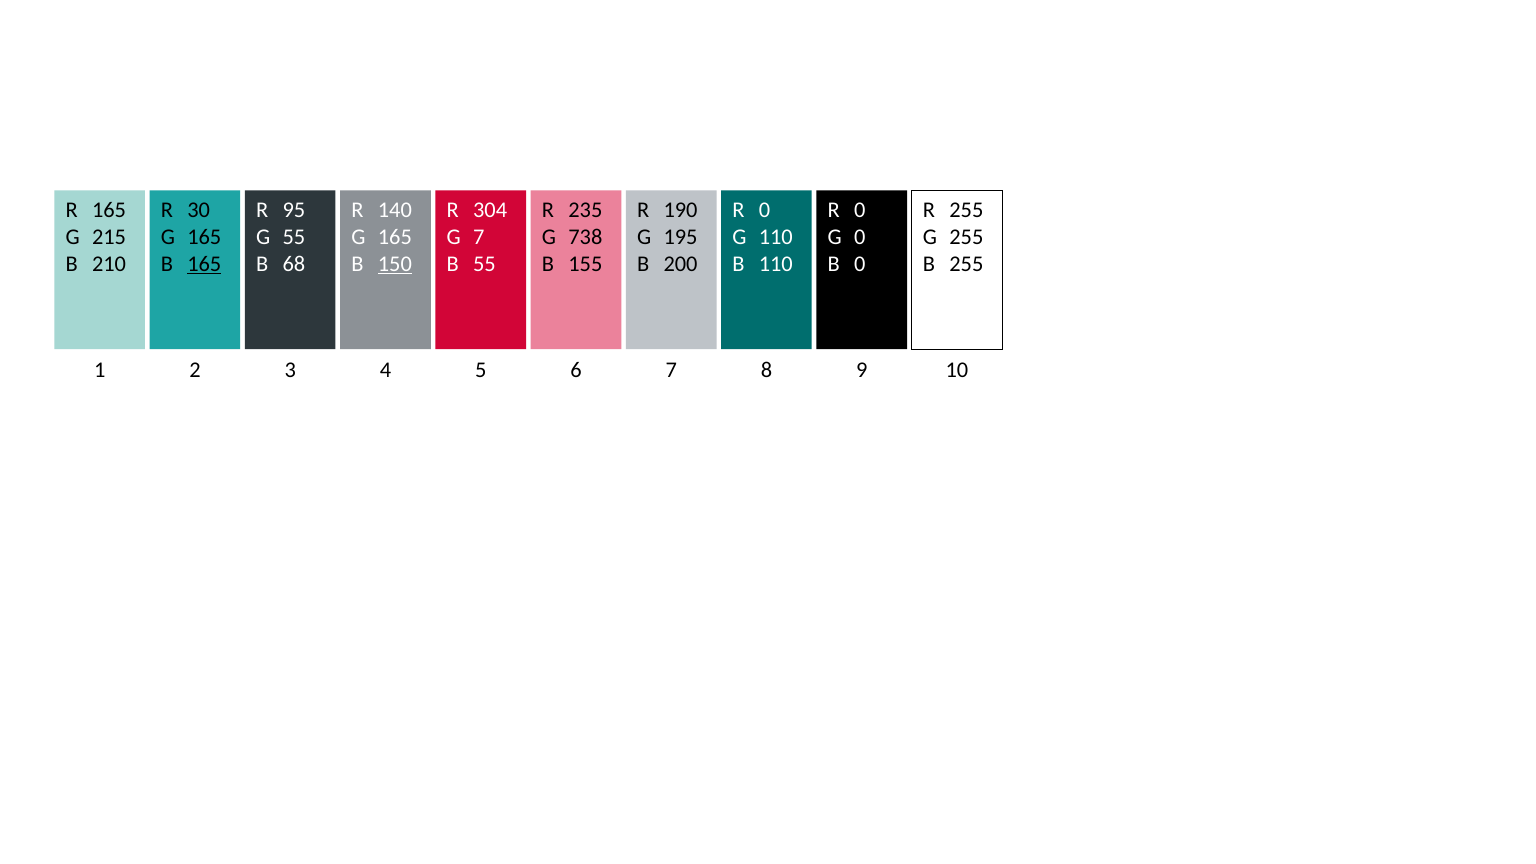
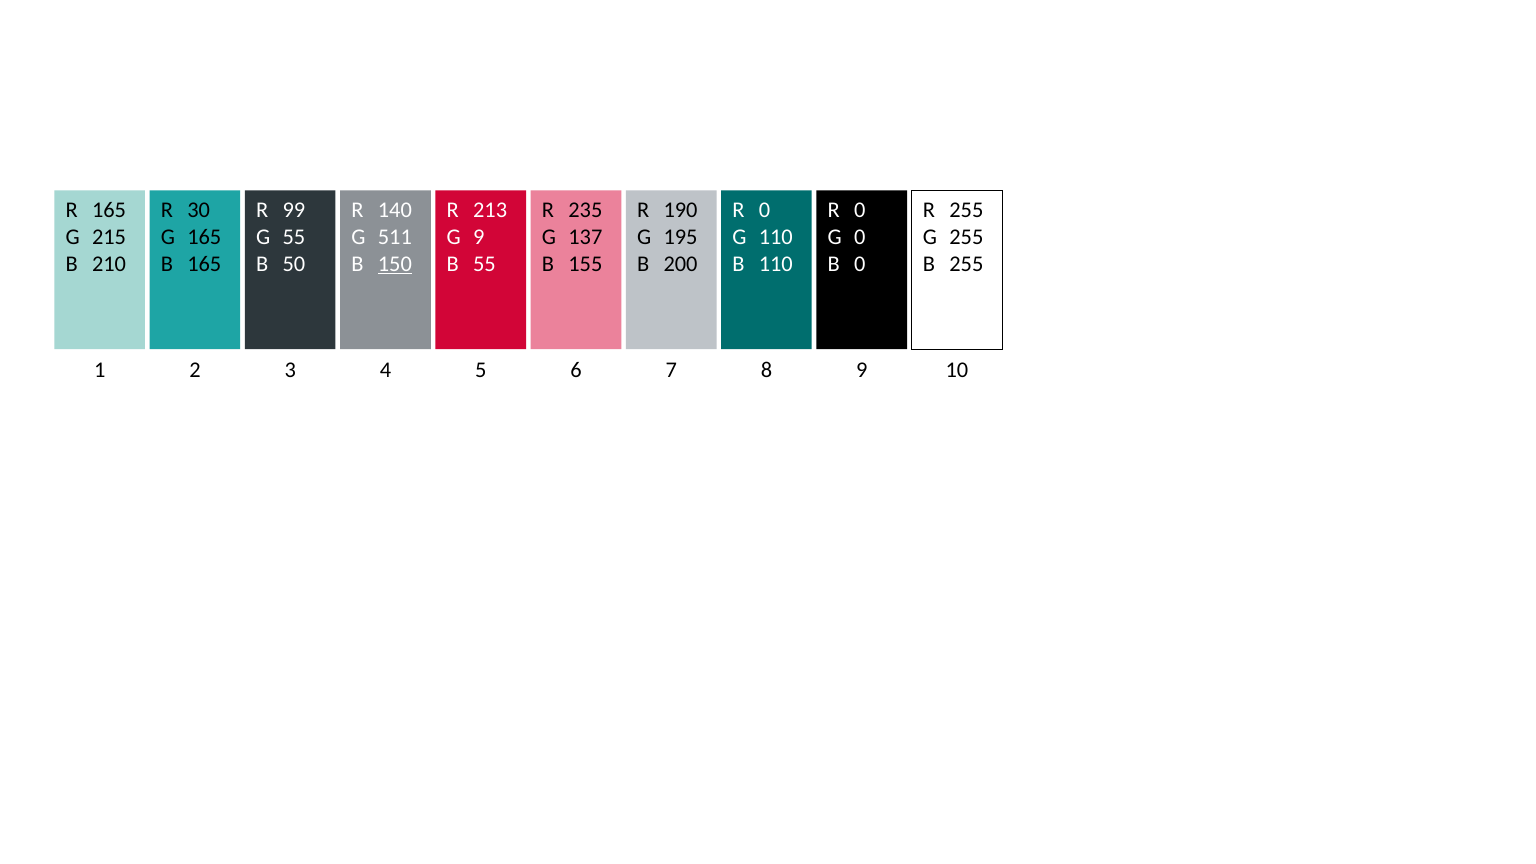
95: 95 -> 99
304: 304 -> 213
165 at (395, 237): 165 -> 511
G 7: 7 -> 9
738: 738 -> 137
165 at (204, 264) underline: present -> none
68: 68 -> 50
